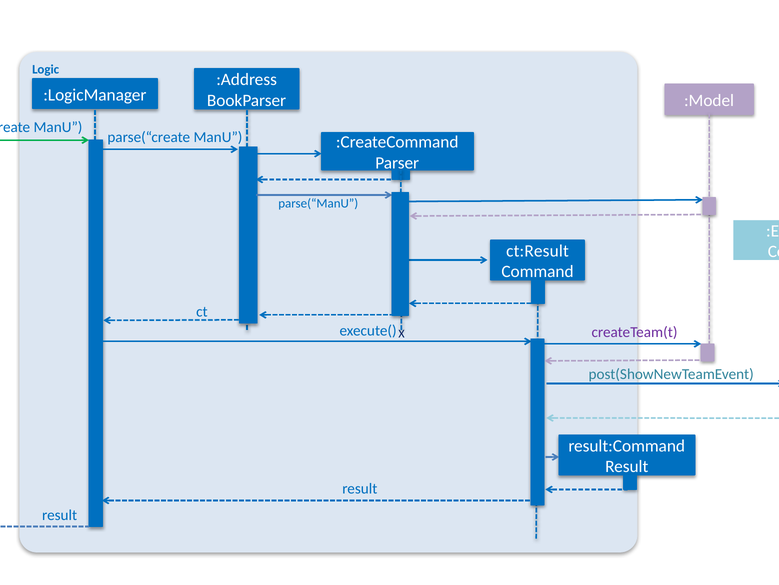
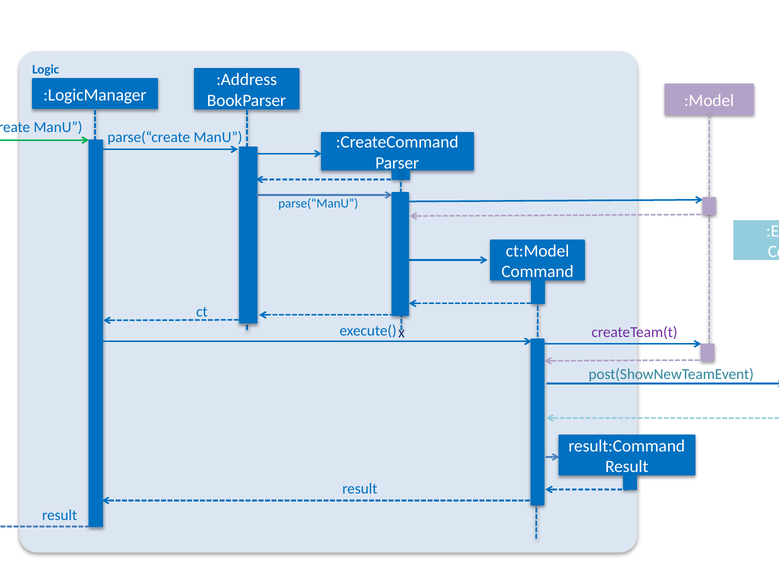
ct:Result: ct:Result -> ct:Model
